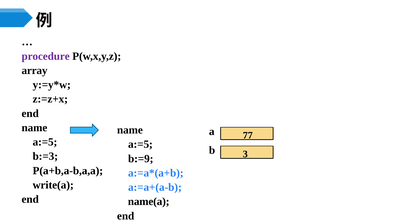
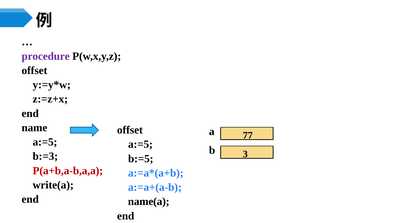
array at (35, 71): array -> offset
name at (130, 130): name -> offset
b:=9: b:=9 -> b:=5
P(a+b,a-b,a,a colour: black -> red
